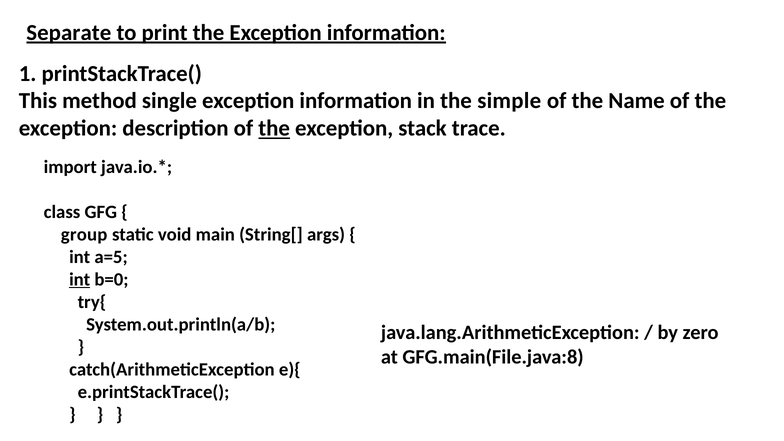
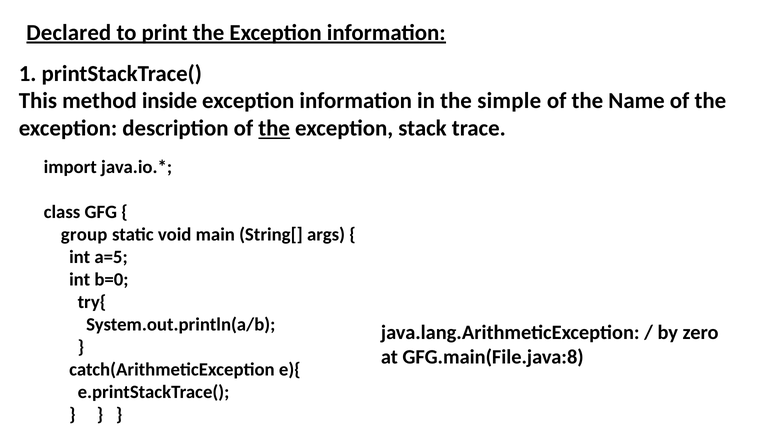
Separate: Separate -> Declared
single: single -> inside
int at (80, 280) underline: present -> none
